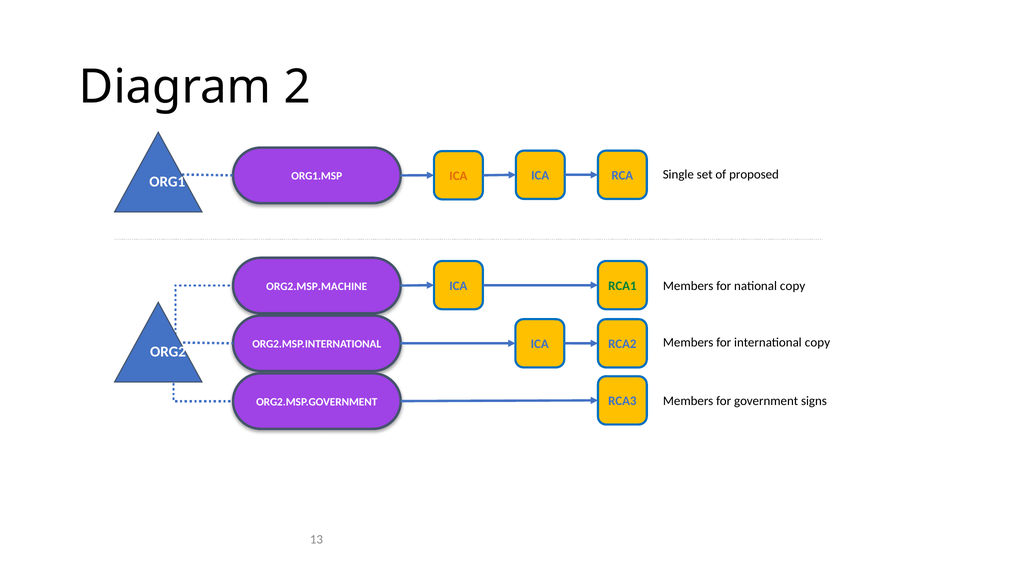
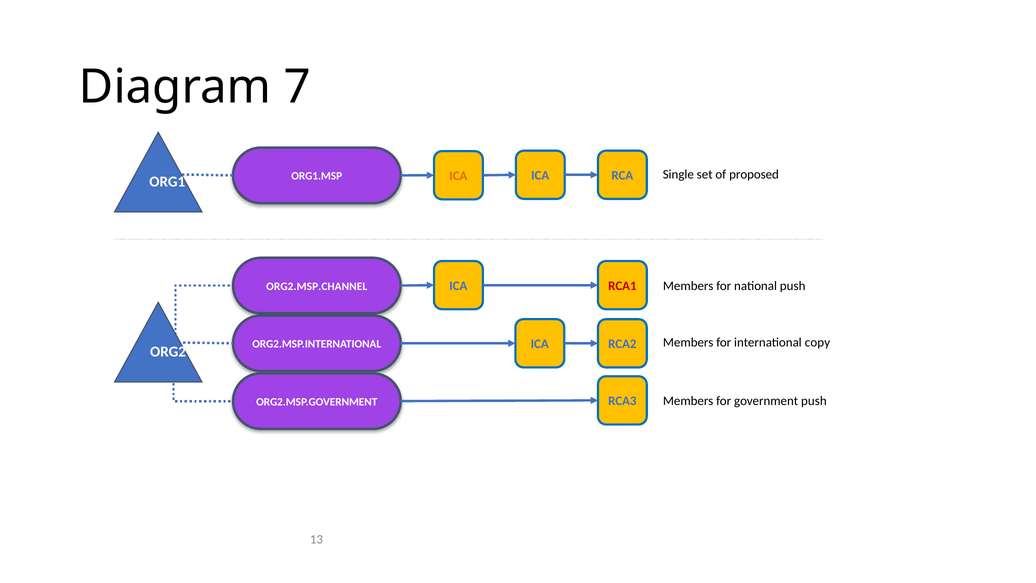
2: 2 -> 7
national copy: copy -> push
RCA1 colour: green -> red
ORG2.MSP.MACHINE: ORG2.MSP.MACHINE -> ORG2.MSP.CHANNEL
government signs: signs -> push
